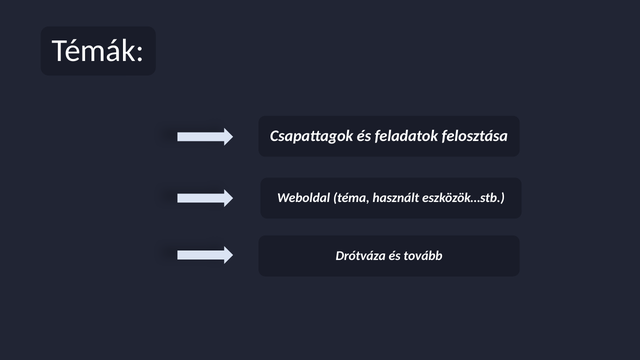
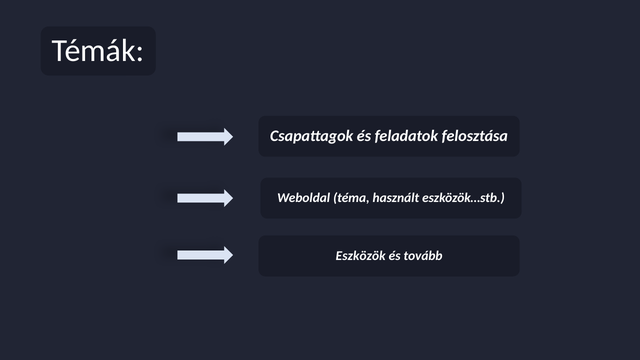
Drótváza: Drótváza -> Eszközök
